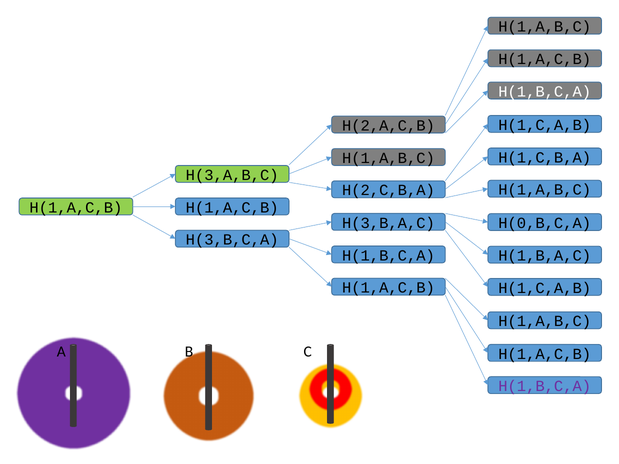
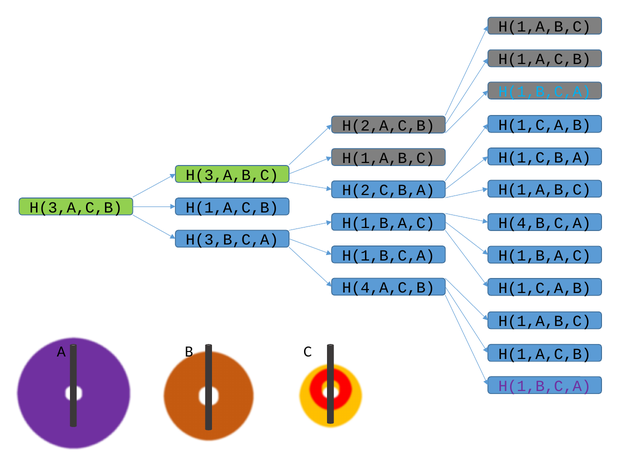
H(1,B,C,A at (545, 92) colour: white -> light blue
H(1,A,C,B at (76, 208): H(1,A,C,B -> H(3,A,C,B
H(3,B,A,C at (388, 223): H(3,B,A,C -> H(1,B,A,C
H(0,B,C,A: H(0,B,C,A -> H(4,B,C,A
H(1,A,C,B at (388, 288): H(1,A,C,B -> H(4,A,C,B
